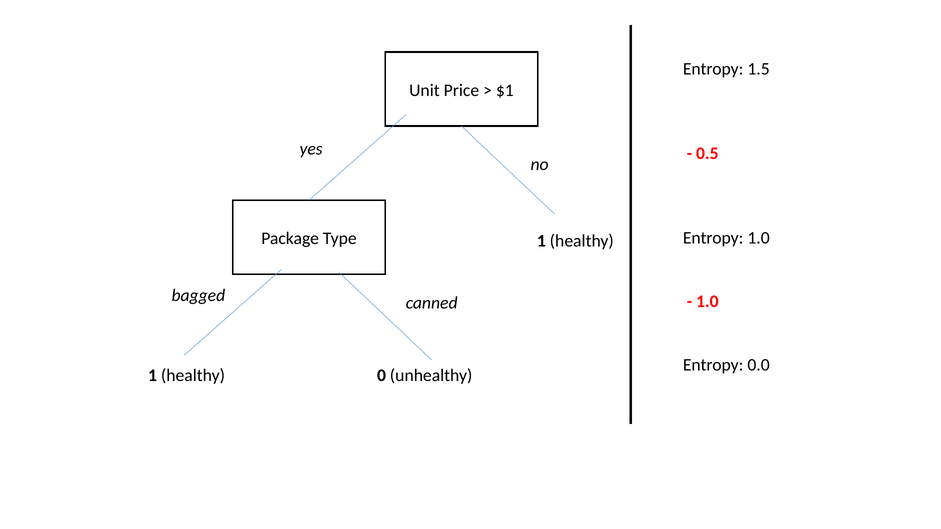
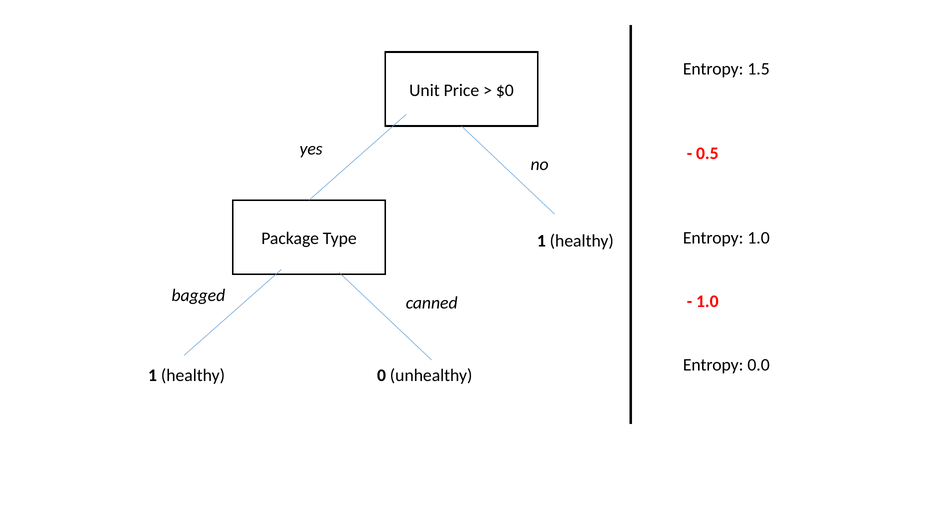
$1: $1 -> $0
